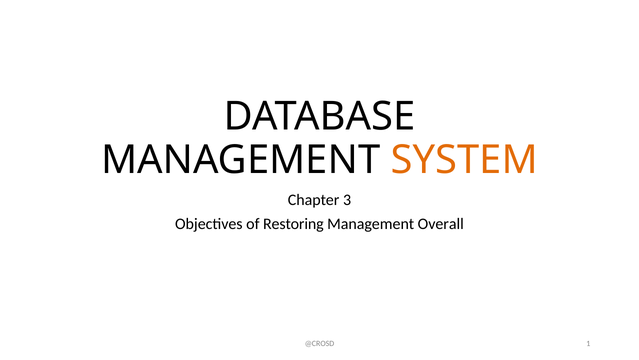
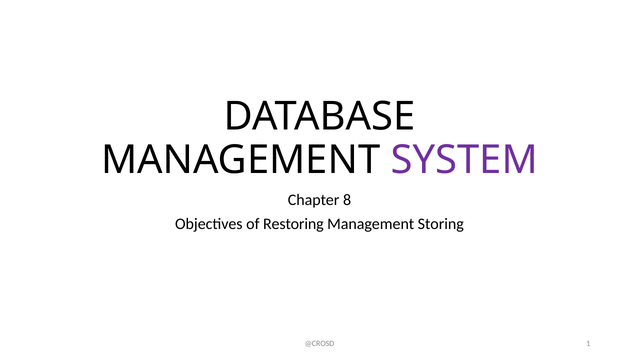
SYSTEM colour: orange -> purple
3: 3 -> 8
Overall: Overall -> Storing
